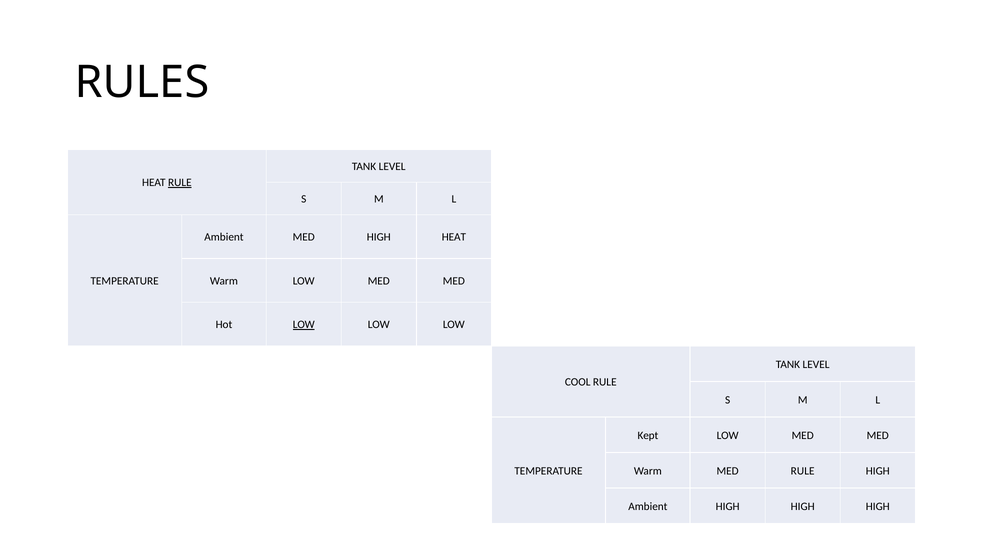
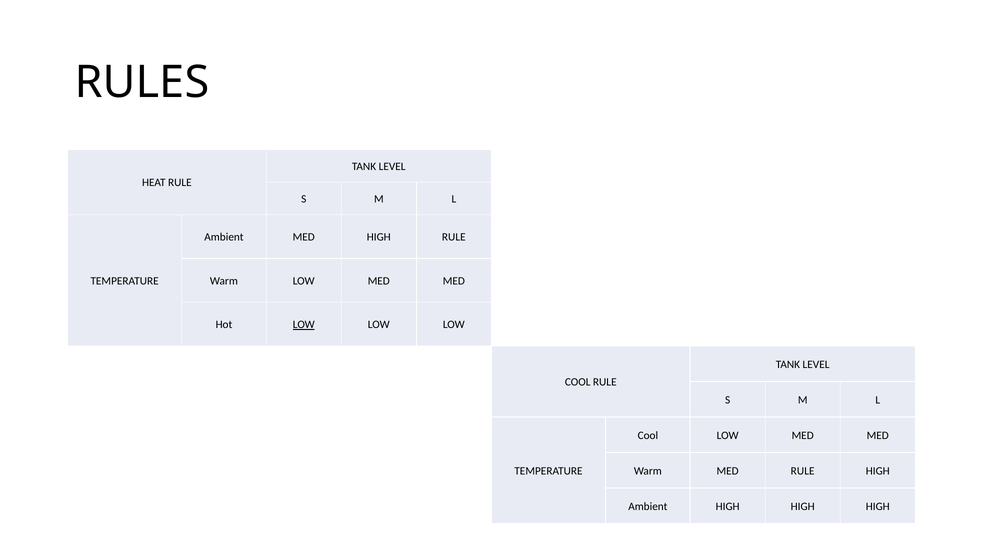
RULE at (180, 183) underline: present -> none
HIGH HEAT: HEAT -> RULE
Kept at (648, 435): Kept -> Cool
